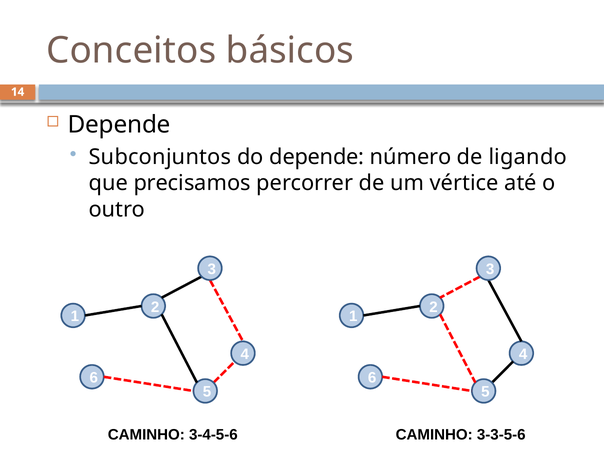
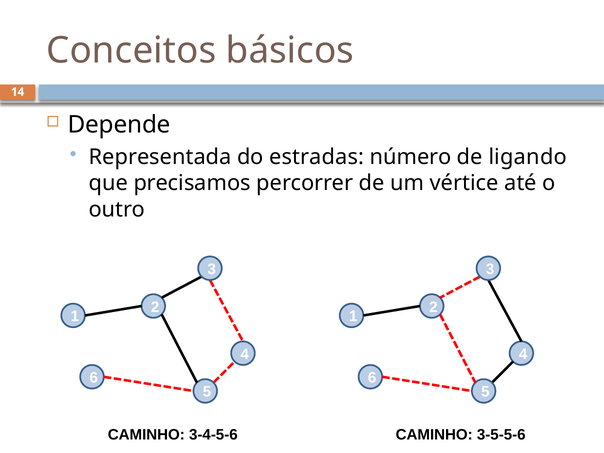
Subconjuntos: Subconjuntos -> Representada
do depende: depende -> estradas
3-3-5-6: 3-3-5-6 -> 3-5-5-6
